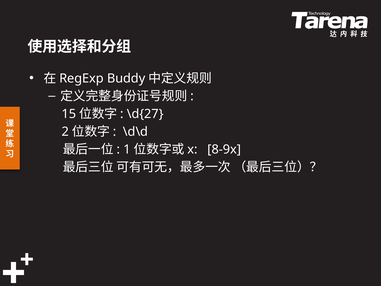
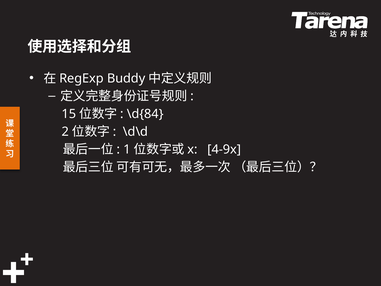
\d{27: \d{27 -> \d{84
8-9x: 8-9x -> 4-9x
